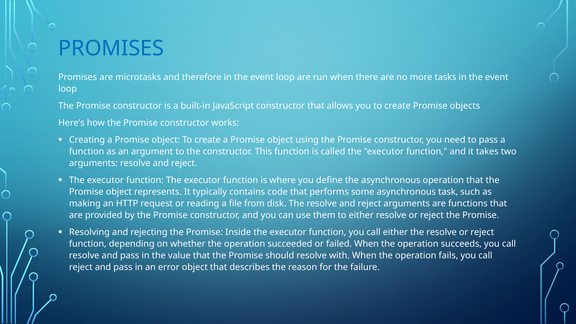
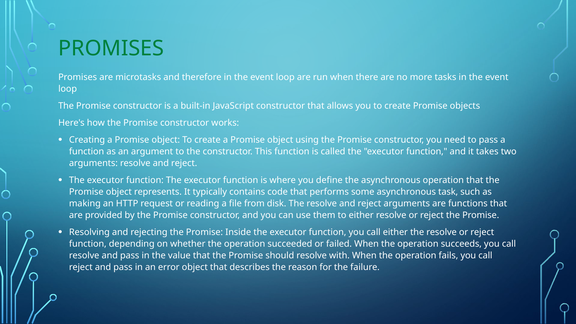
PROMISES at (111, 48) colour: blue -> green
